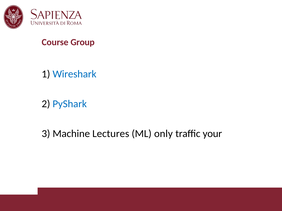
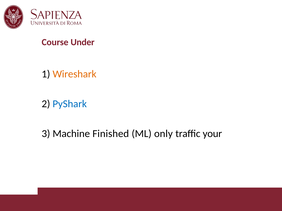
Group: Group -> Under
Wireshark colour: blue -> orange
Lectures: Lectures -> Finished
